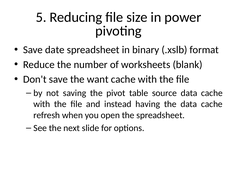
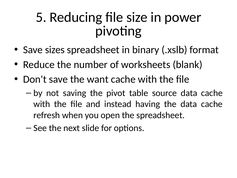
date: date -> sizes
